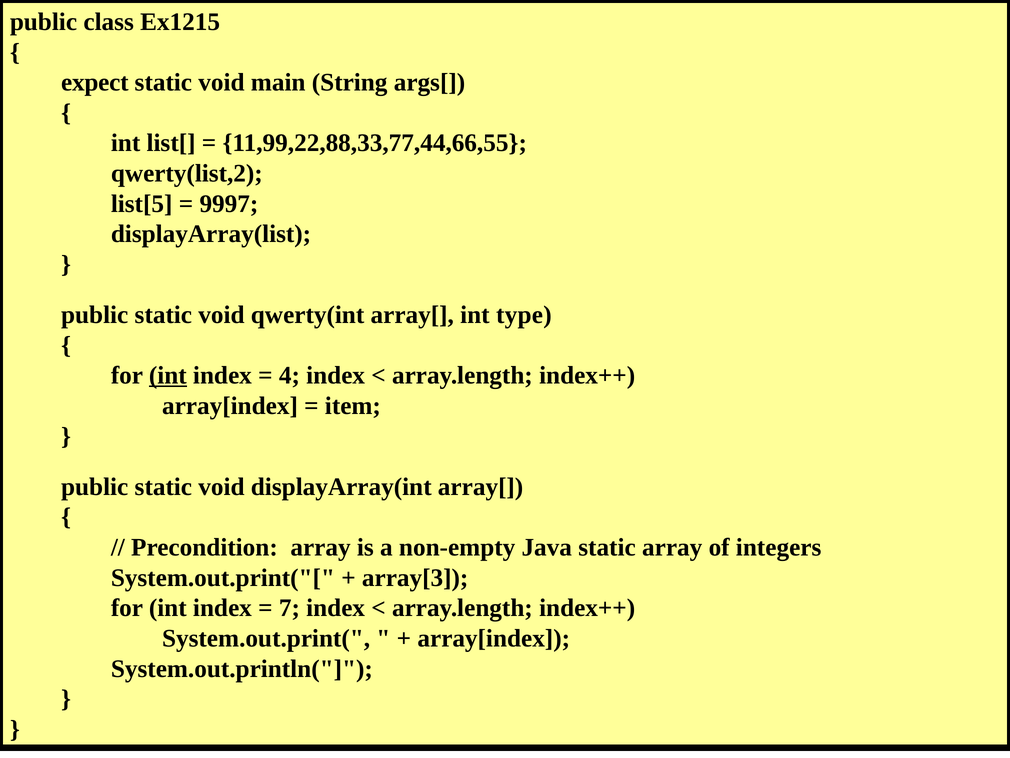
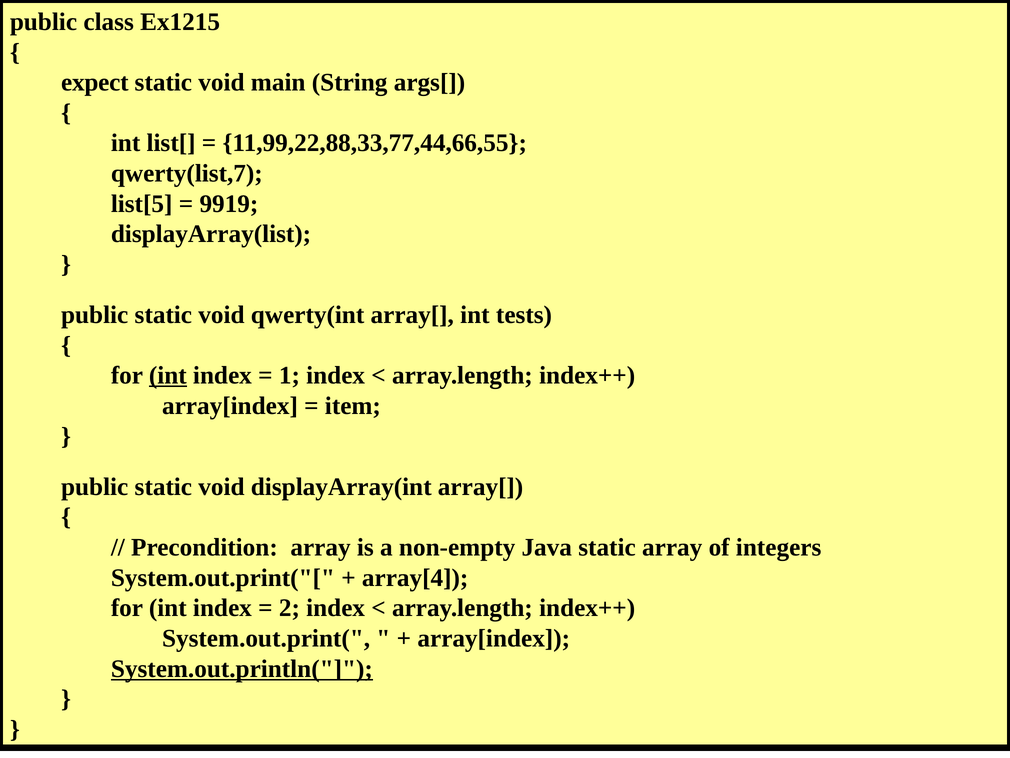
qwerty(list,2: qwerty(list,2 -> qwerty(list,7
9997: 9997 -> 9919
type: type -> tests
4: 4 -> 1
array[3: array[3 -> array[4
7: 7 -> 2
System.out.println( underline: none -> present
